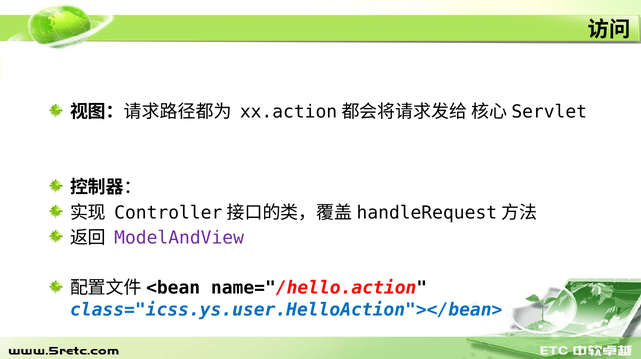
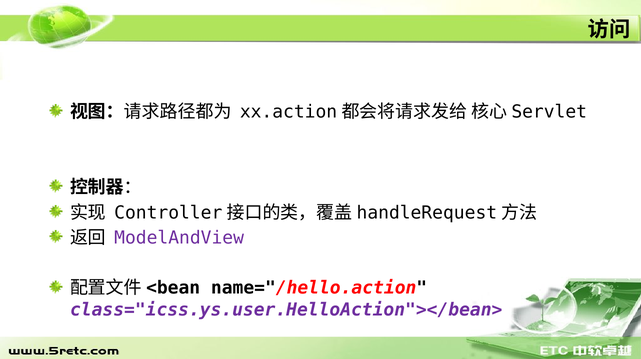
class="icss.ys.user.HelloAction"></bean> colour: blue -> purple
